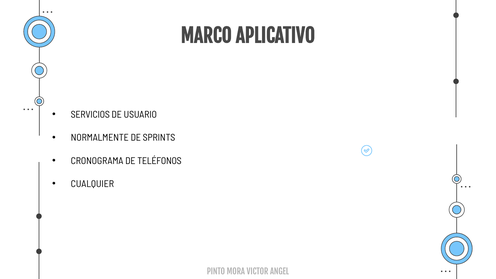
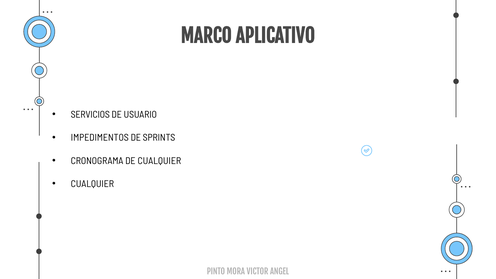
NORMALMENTE: NORMALMENTE -> IMPEDIMENTOS
DE TELÉFONOS: TELÉFONOS -> CUALQUIER
